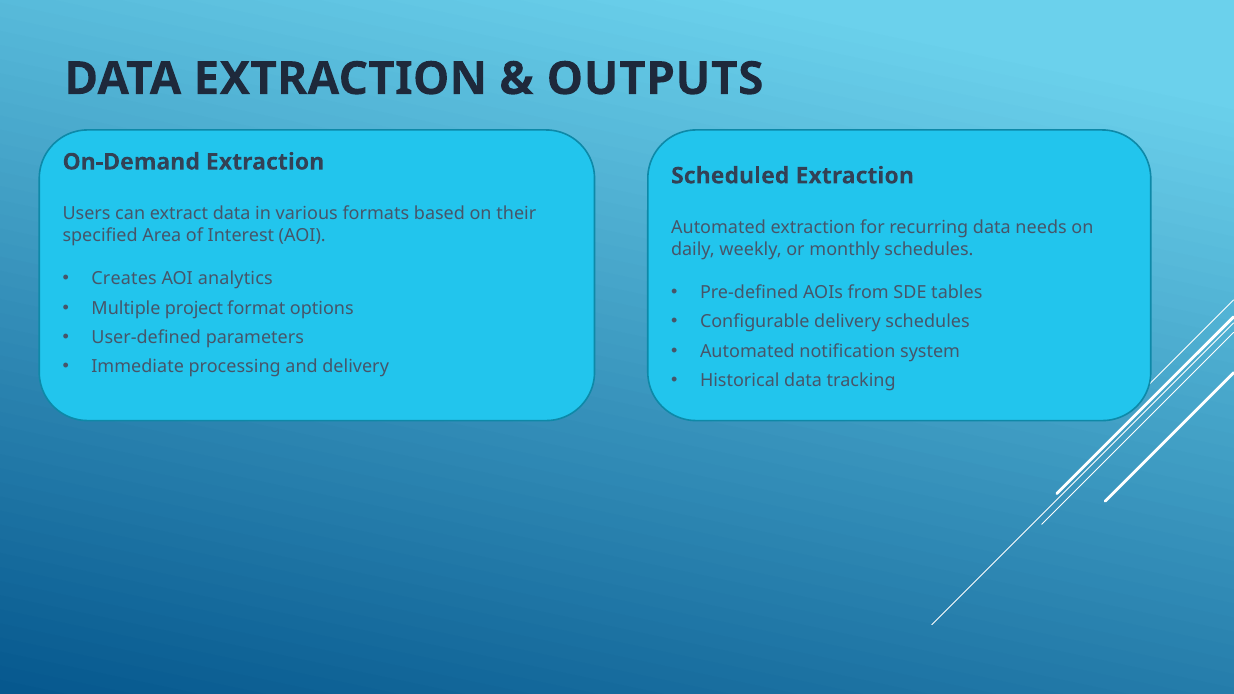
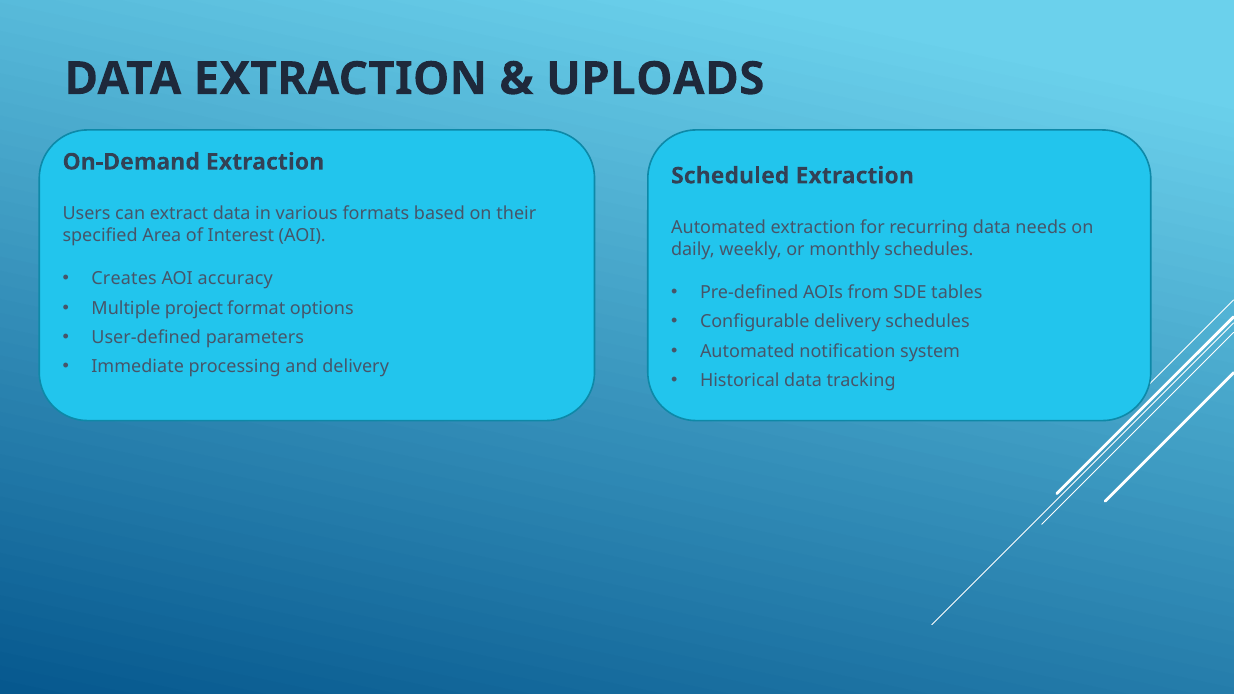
OUTPUTS: OUTPUTS -> UPLOADS
analytics: analytics -> accuracy
